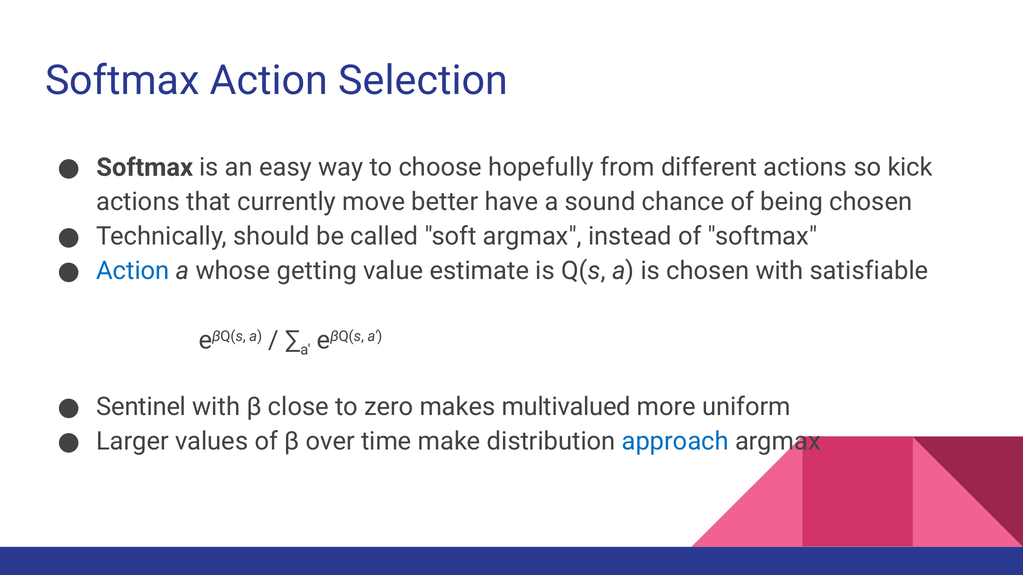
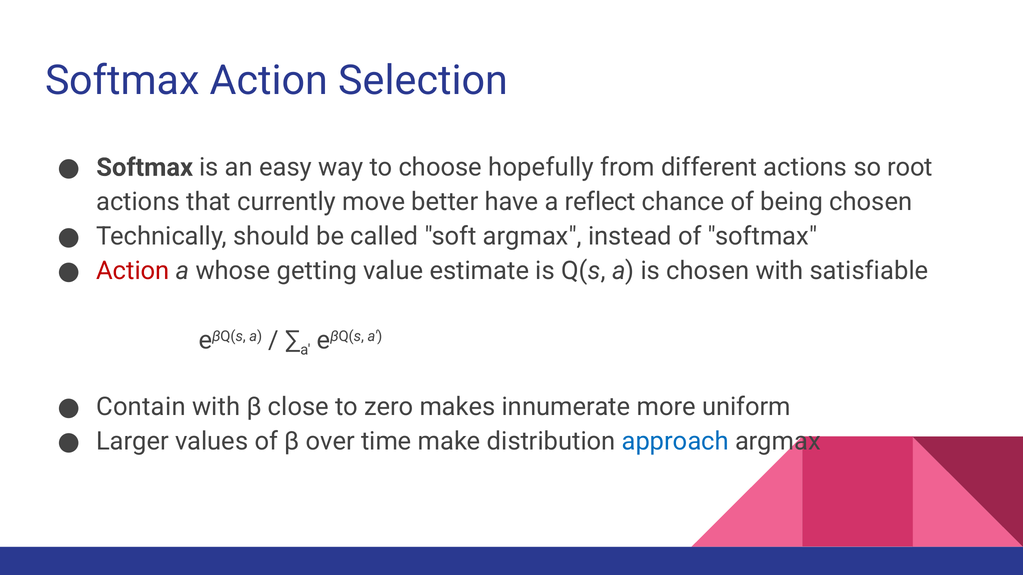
kick: kick -> root
sound: sound -> reflect
Action at (133, 271) colour: blue -> red
Sentinel: Sentinel -> Contain
multivalued: multivalued -> innumerate
